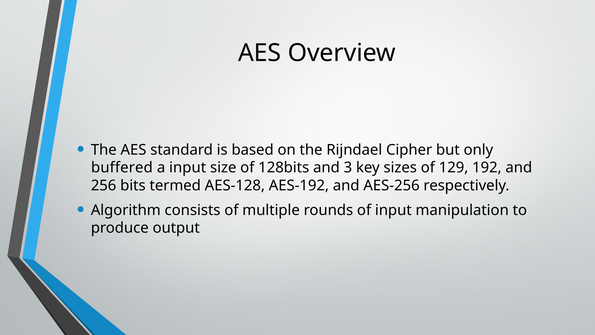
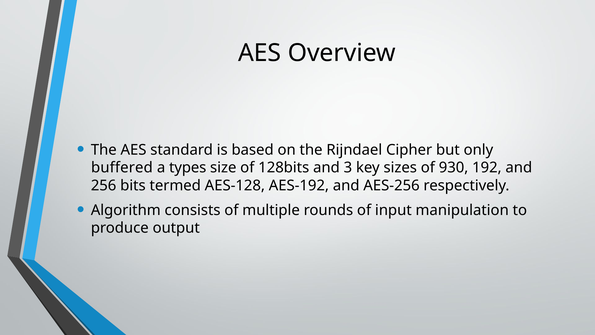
a input: input -> types
129: 129 -> 930
